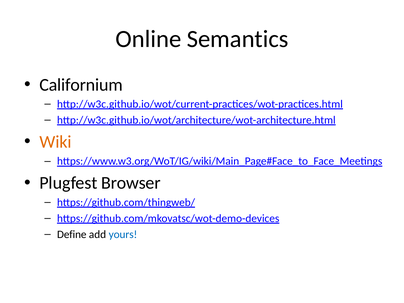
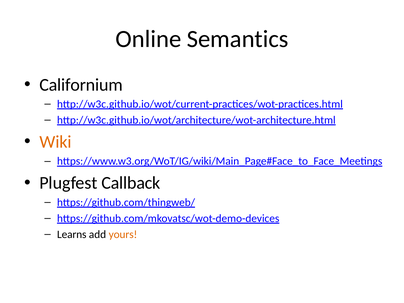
Browser: Browser -> Callback
Define: Define -> Learns
yours colour: blue -> orange
